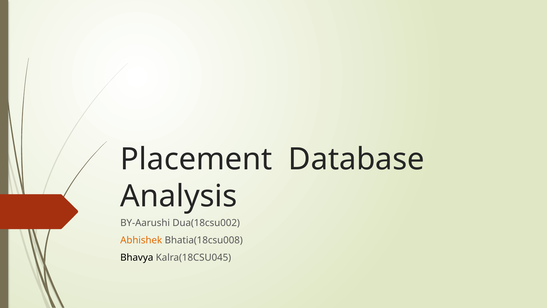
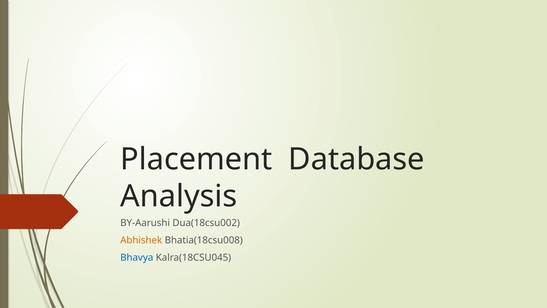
Bhavya colour: black -> blue
